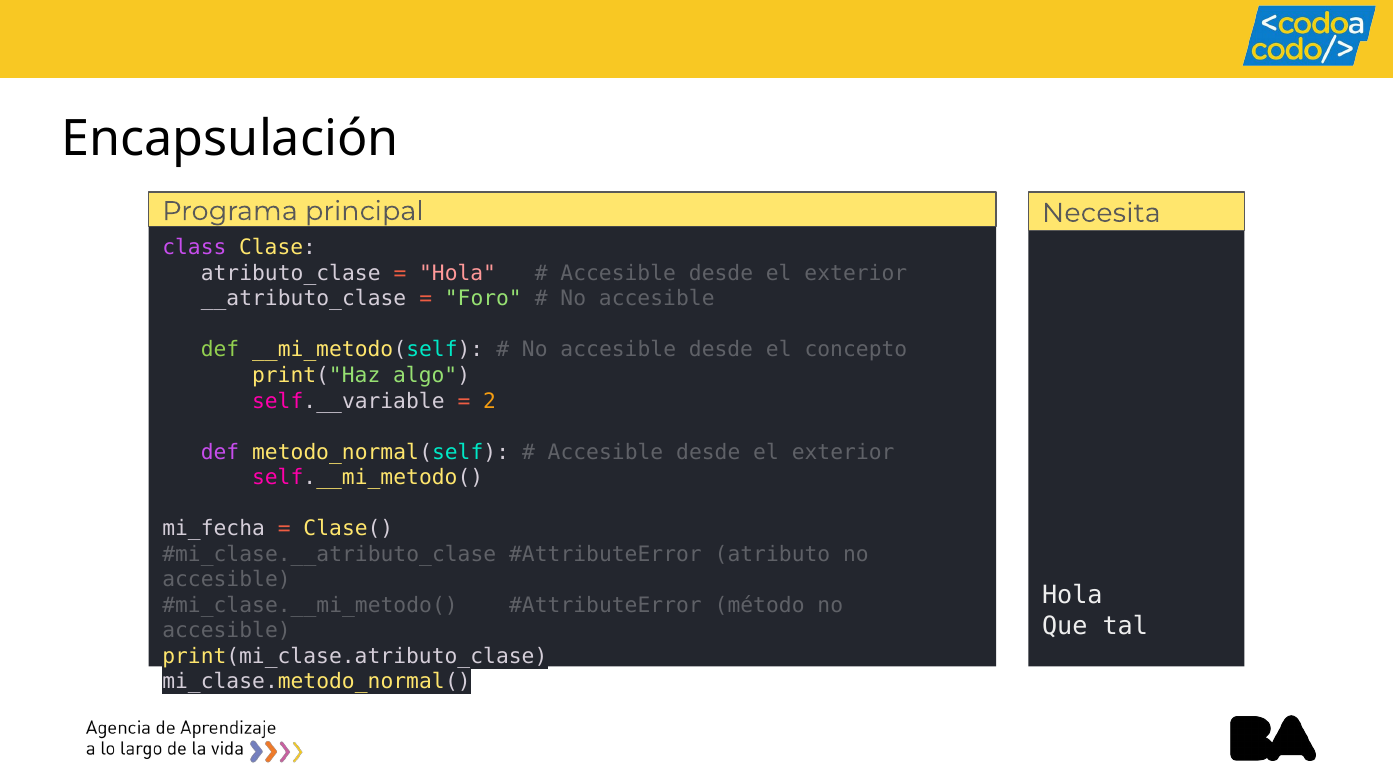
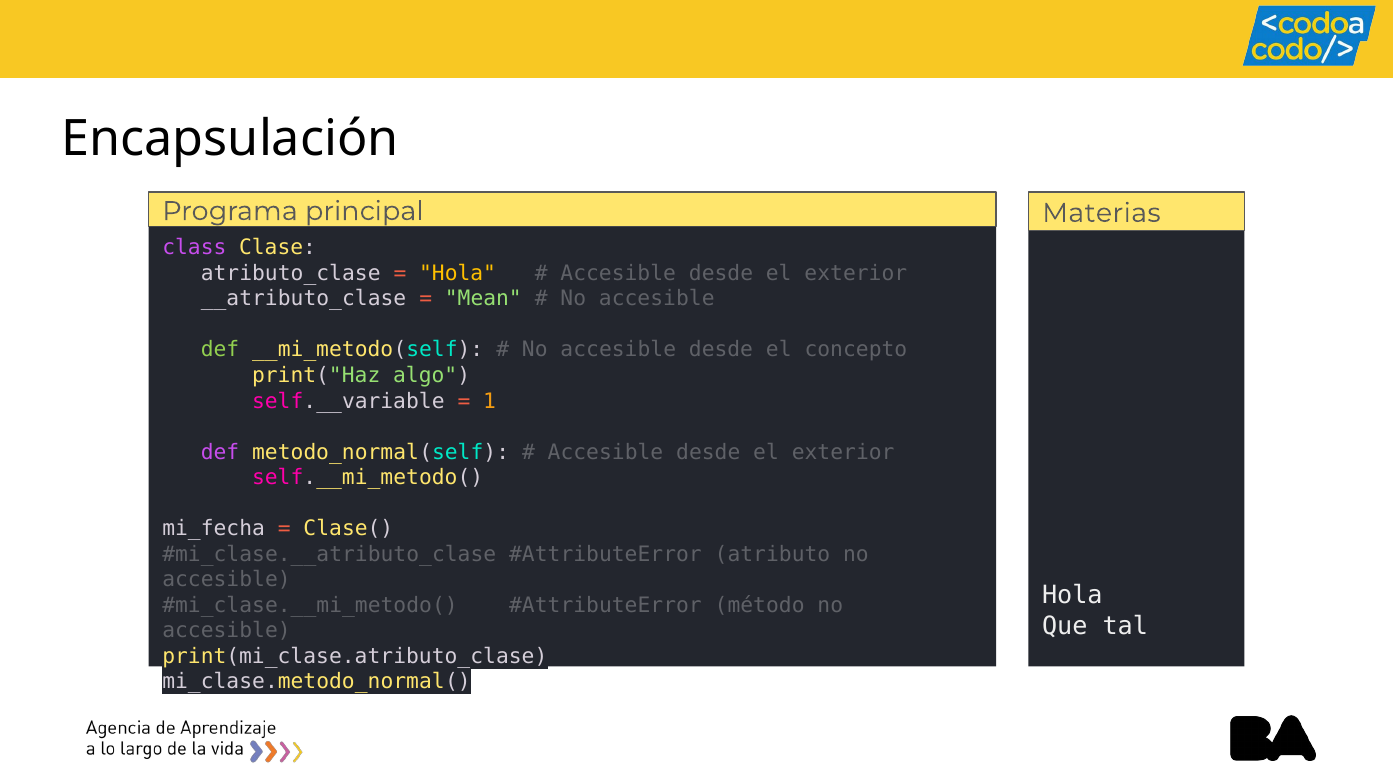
Necesita: Necesita -> Materias
Hola at (458, 274) colour: pink -> yellow
Foro: Foro -> Mean
2: 2 -> 1
